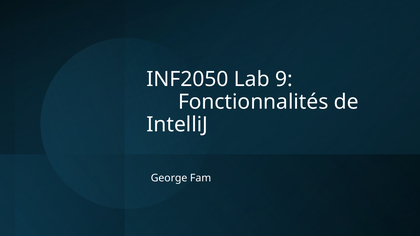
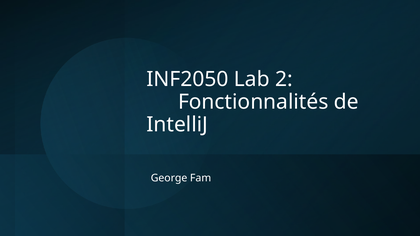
9: 9 -> 2
